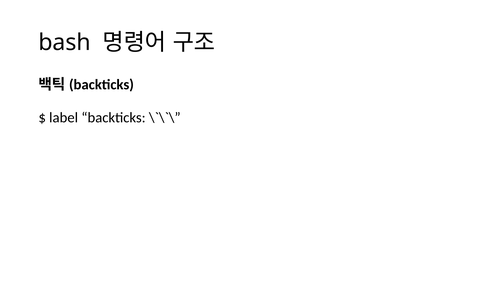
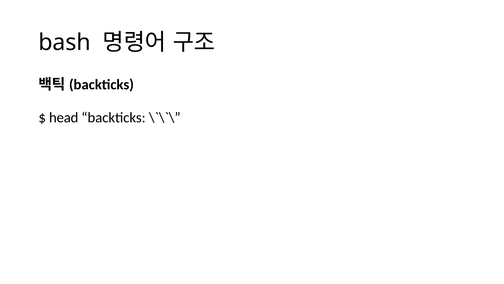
label: label -> head
